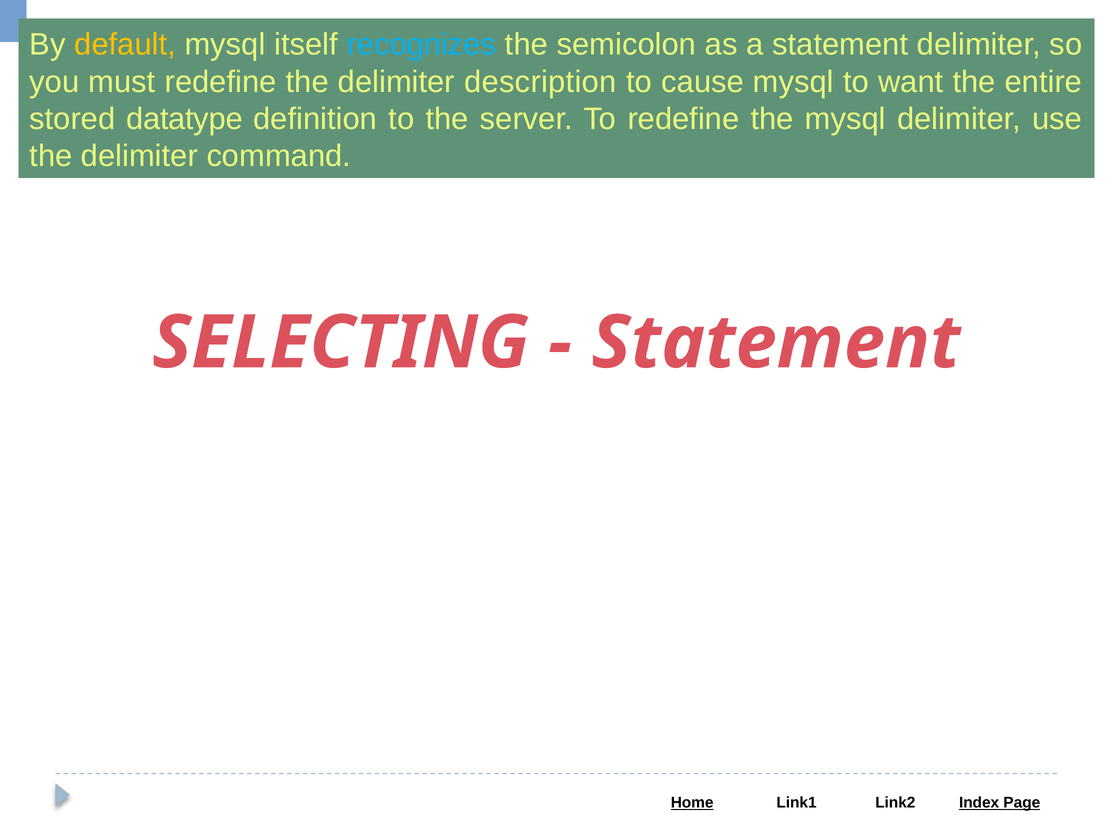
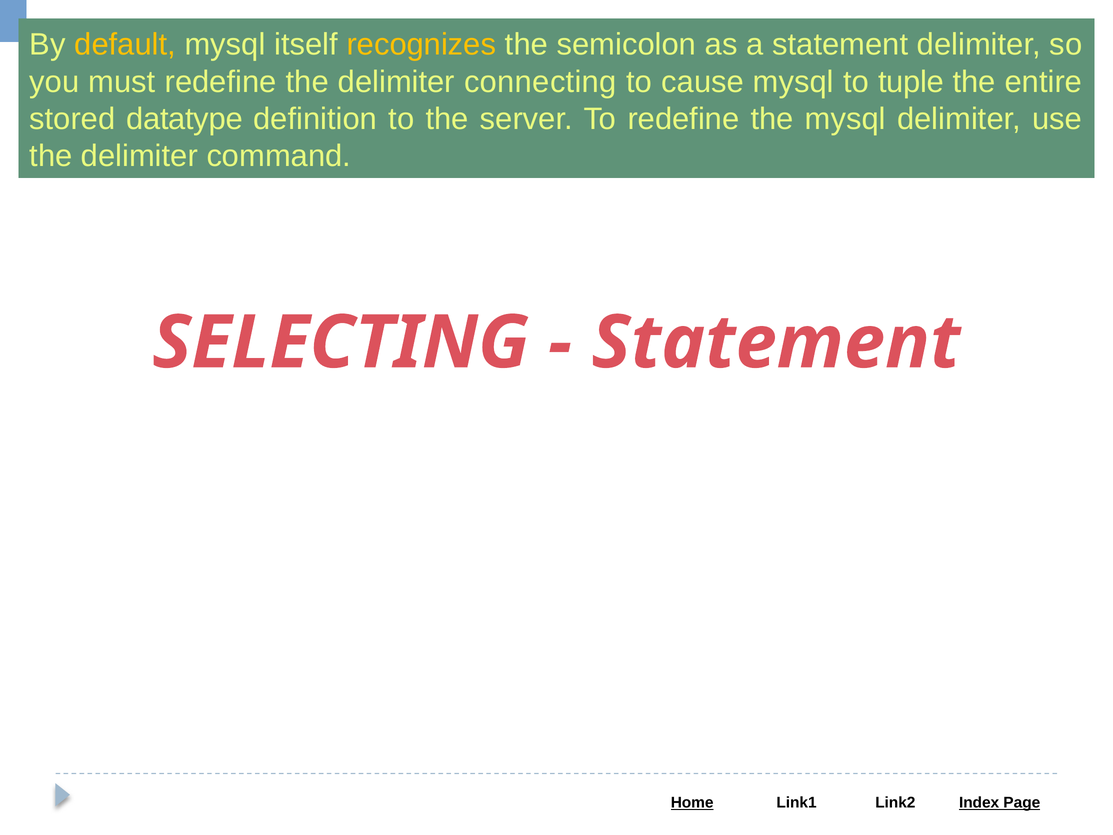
recognizes colour: light blue -> yellow
description: description -> connecting
want: want -> tuple
